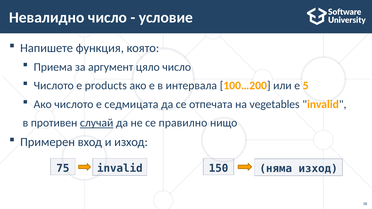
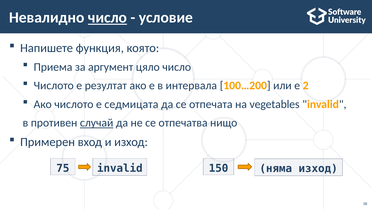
число at (108, 18) underline: none -> present
products: products -> резултат
5: 5 -> 2
правилно: правилно -> oтпечатва
